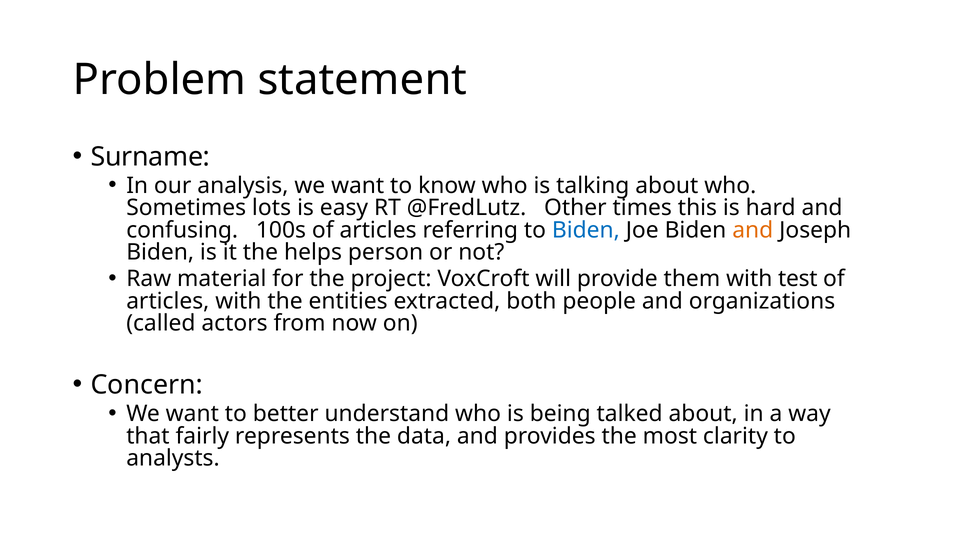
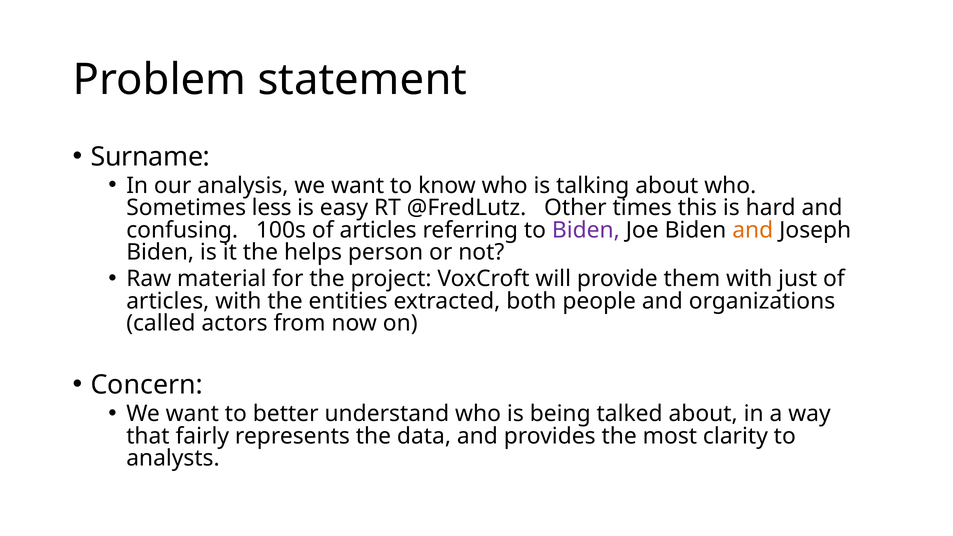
lots: lots -> less
Biden at (586, 230) colour: blue -> purple
test: test -> just
